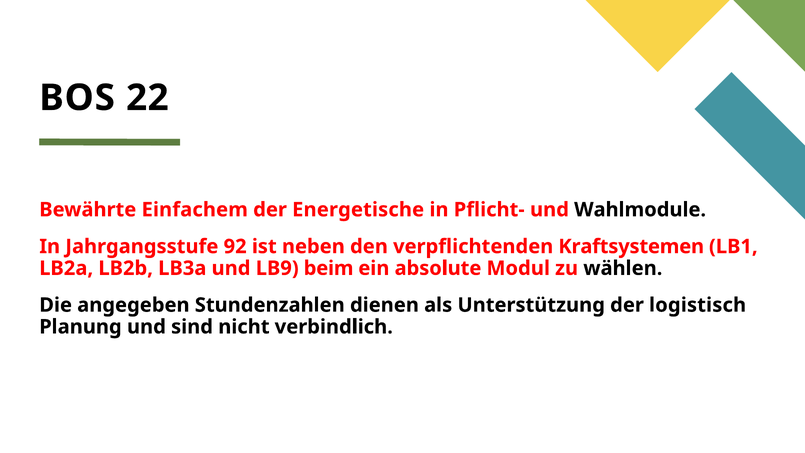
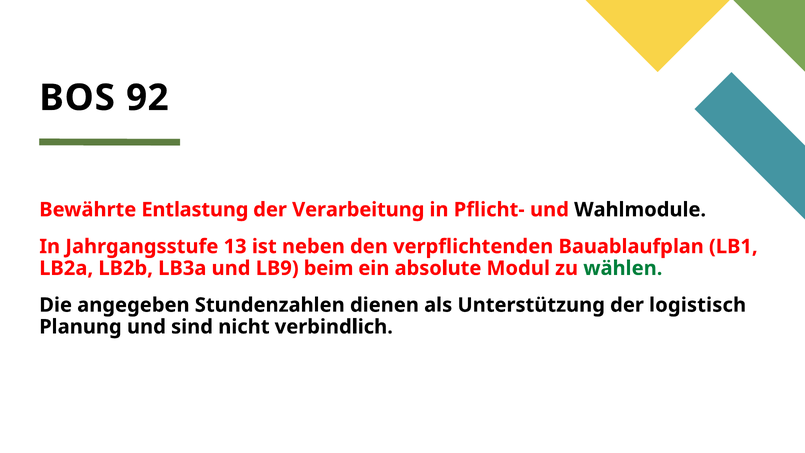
22: 22 -> 92
Einfachem: Einfachem -> Entlastung
Energetische: Energetische -> Verarbeitung
92: 92 -> 13
Kraftsystemen: Kraftsystemen -> Bauablaufplan
wählen colour: black -> green
